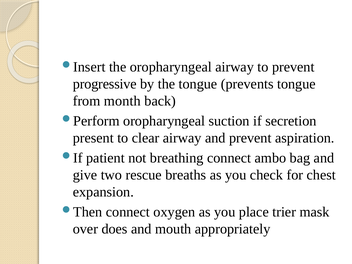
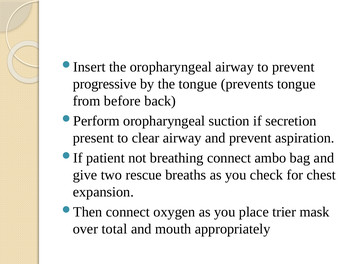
month: month -> before
does: does -> total
